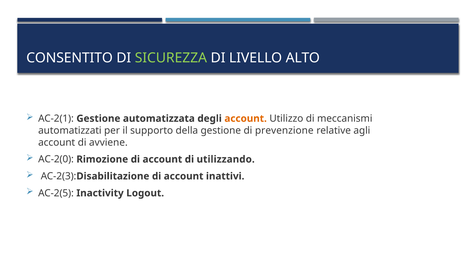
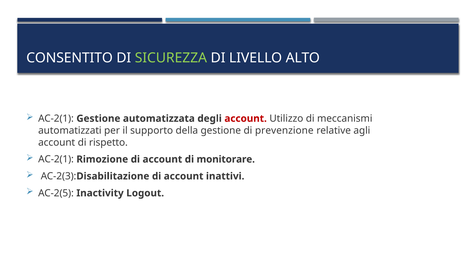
account at (246, 118) colour: orange -> red
avviene: avviene -> rispetto
AC-2(0 at (56, 159): AC-2(0 -> AC-2(1
utilizzando: utilizzando -> monitorare
